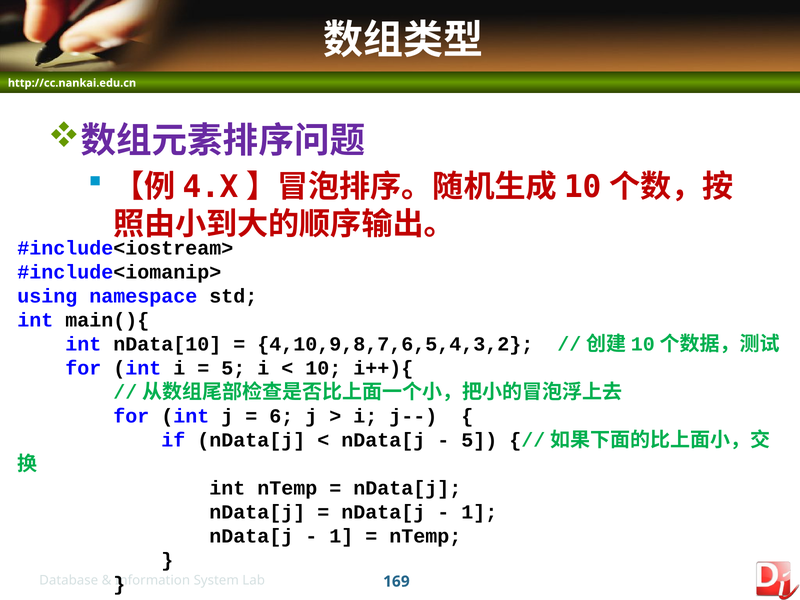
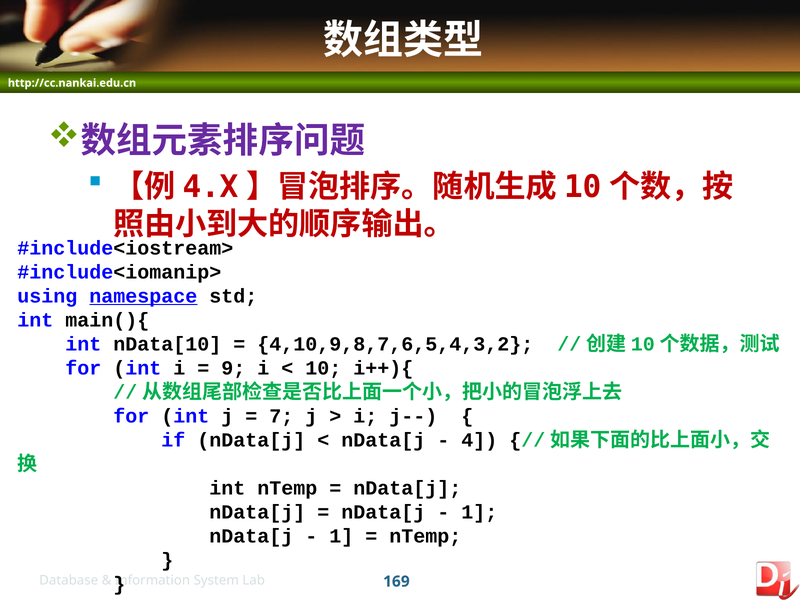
namespace underline: none -> present
5 at (233, 368): 5 -> 9
6: 6 -> 7
5 at (479, 440): 5 -> 4
